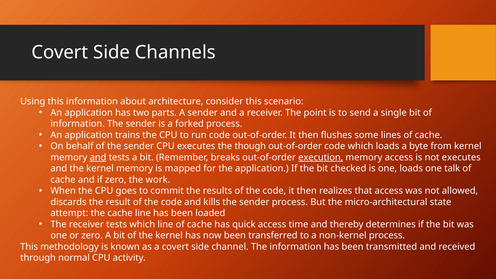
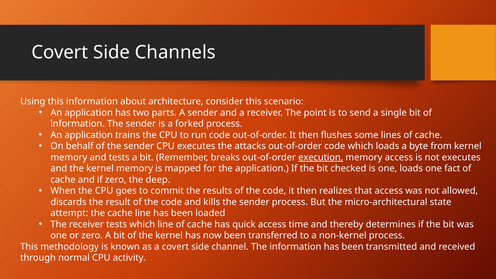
though: though -> attacks
and at (98, 157) underline: present -> none
talk: talk -> fact
work: work -> deep
